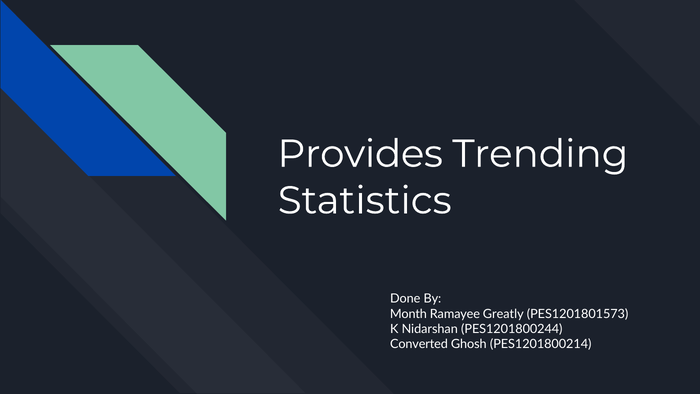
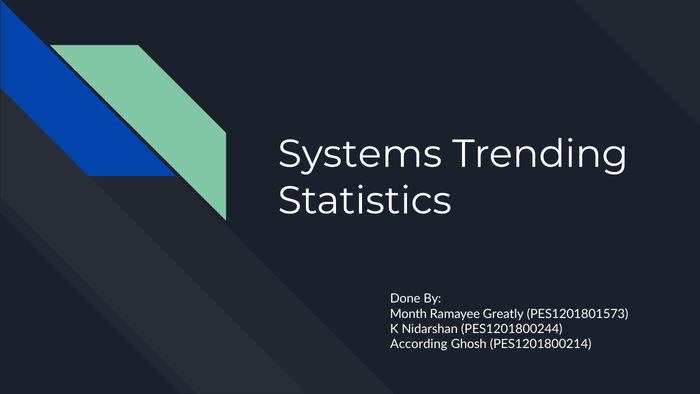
Provides: Provides -> Systems
Converted: Converted -> According
